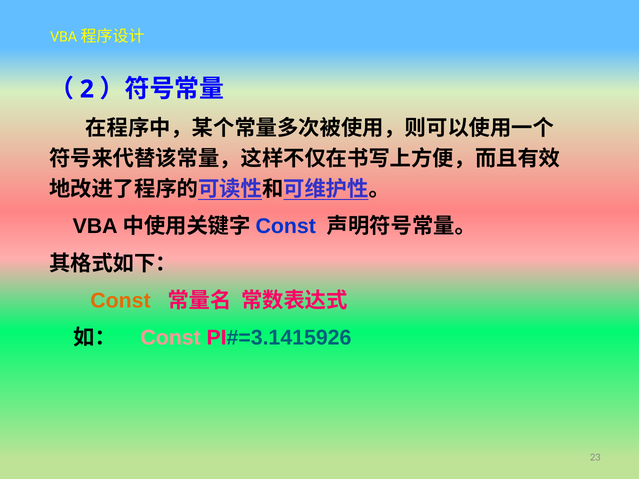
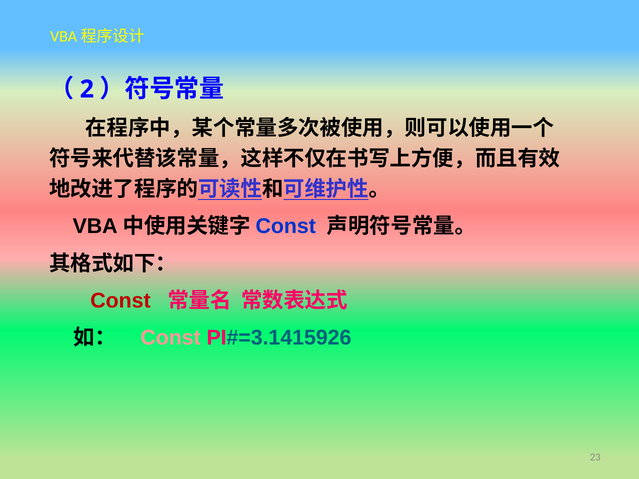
Const at (121, 301) colour: orange -> red
